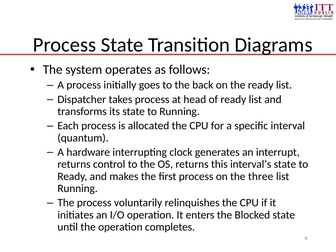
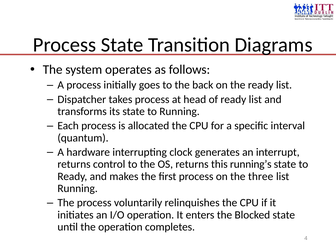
interval’s: interval’s -> running’s
